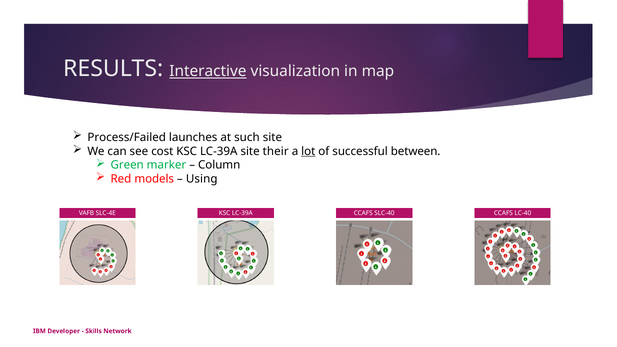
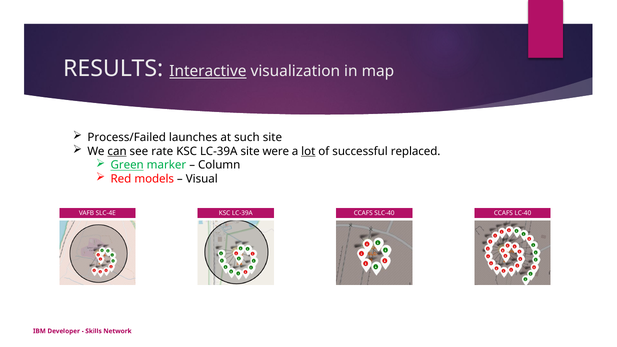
can underline: none -> present
cost: cost -> rate
their: their -> were
between: between -> replaced
Green underline: none -> present
Using: Using -> Visual
